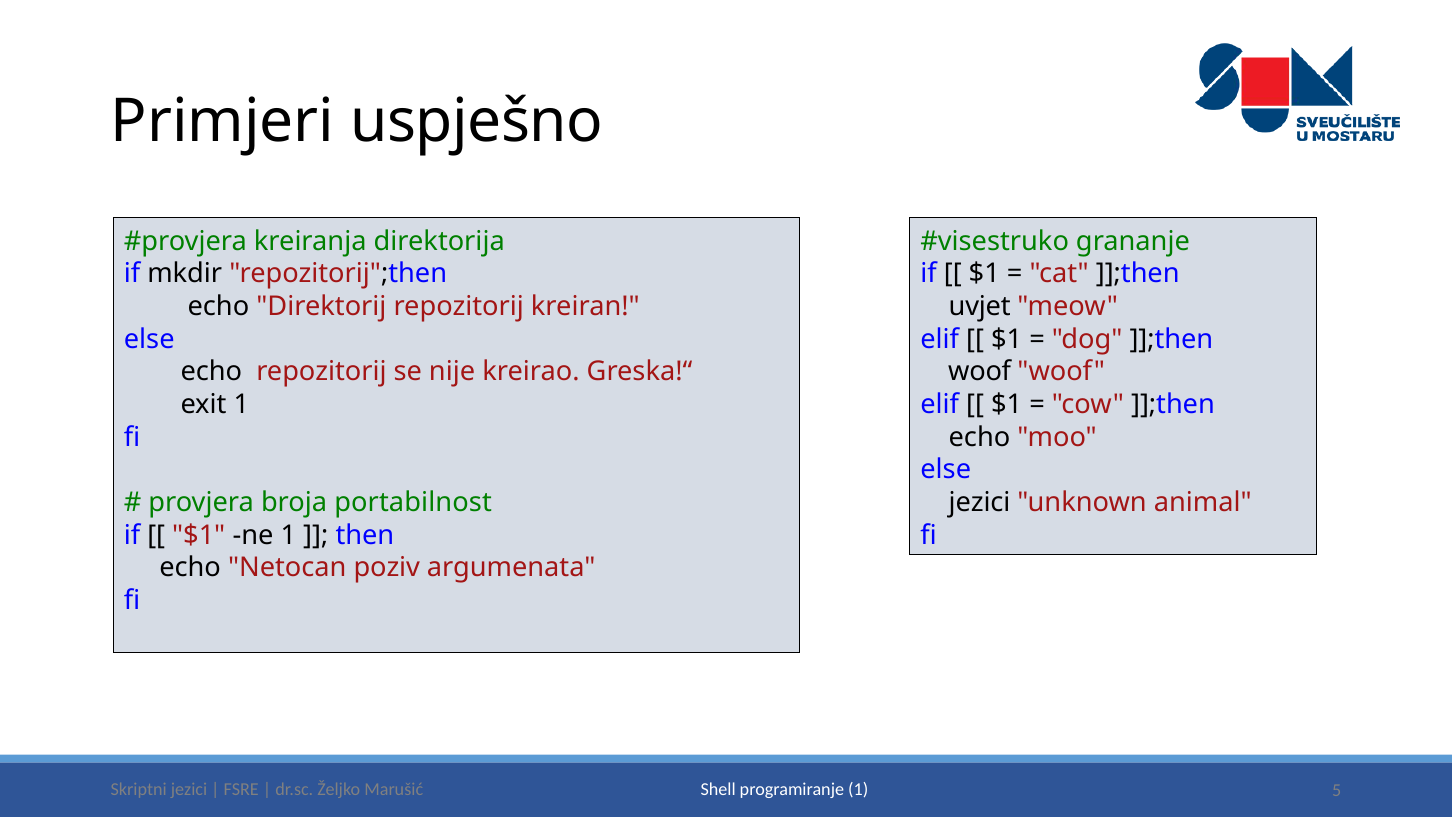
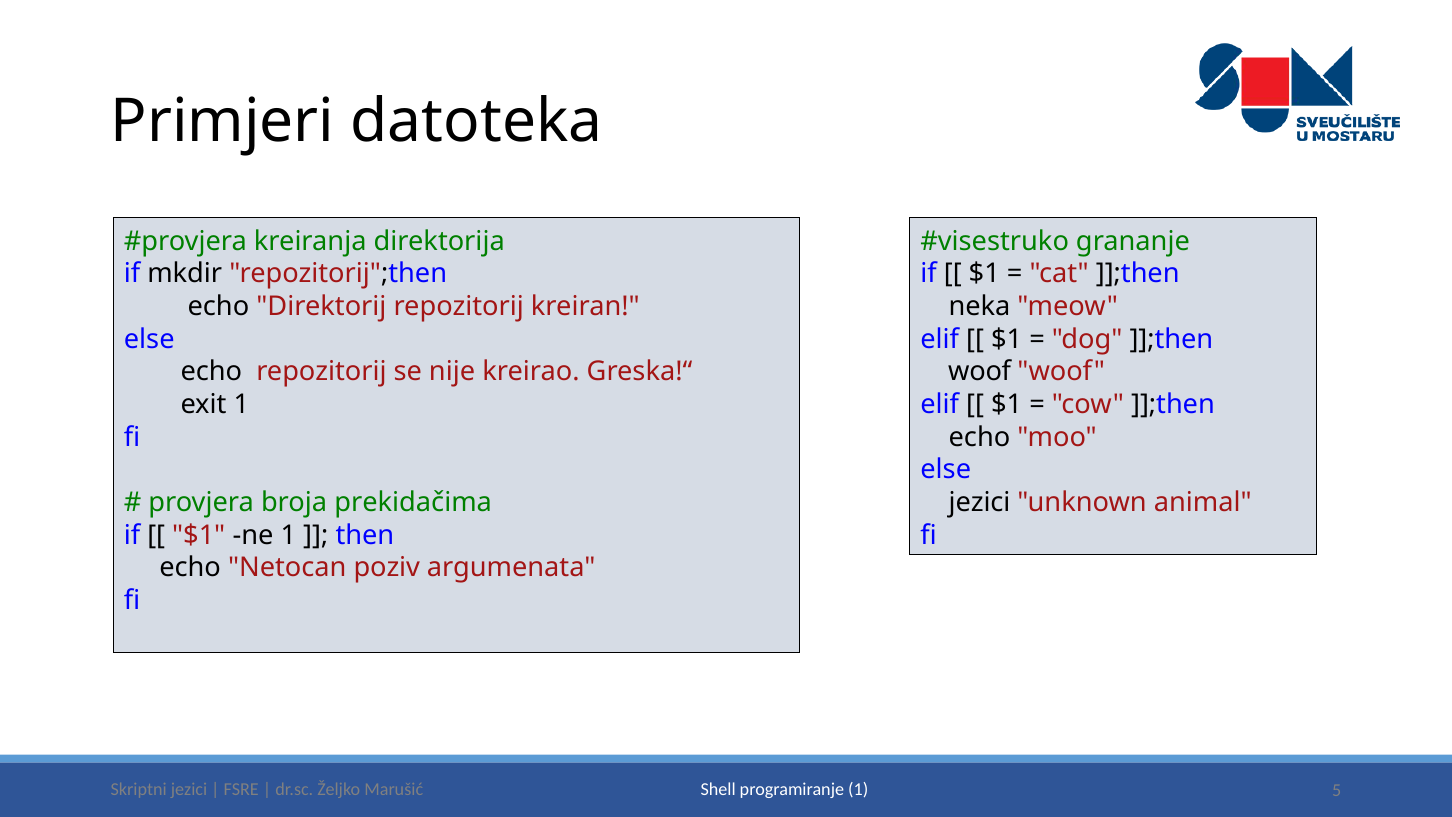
uspješno: uspješno -> datoteka
uvjet: uvjet -> neka
portabilnost: portabilnost -> prekidačima
